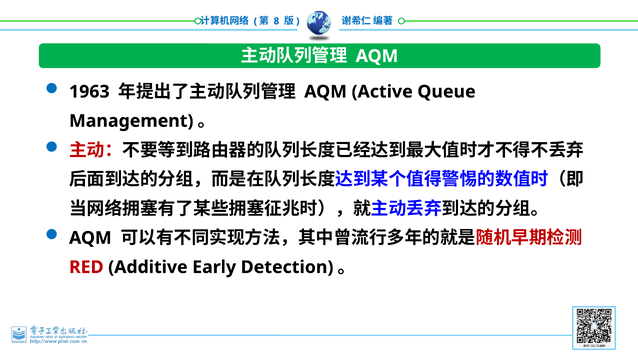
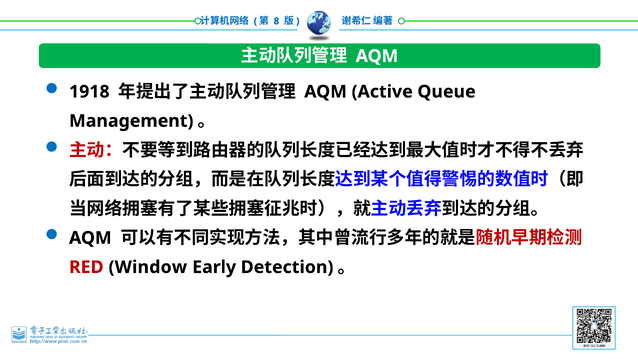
1963: 1963 -> 1918
Additive: Additive -> Window
